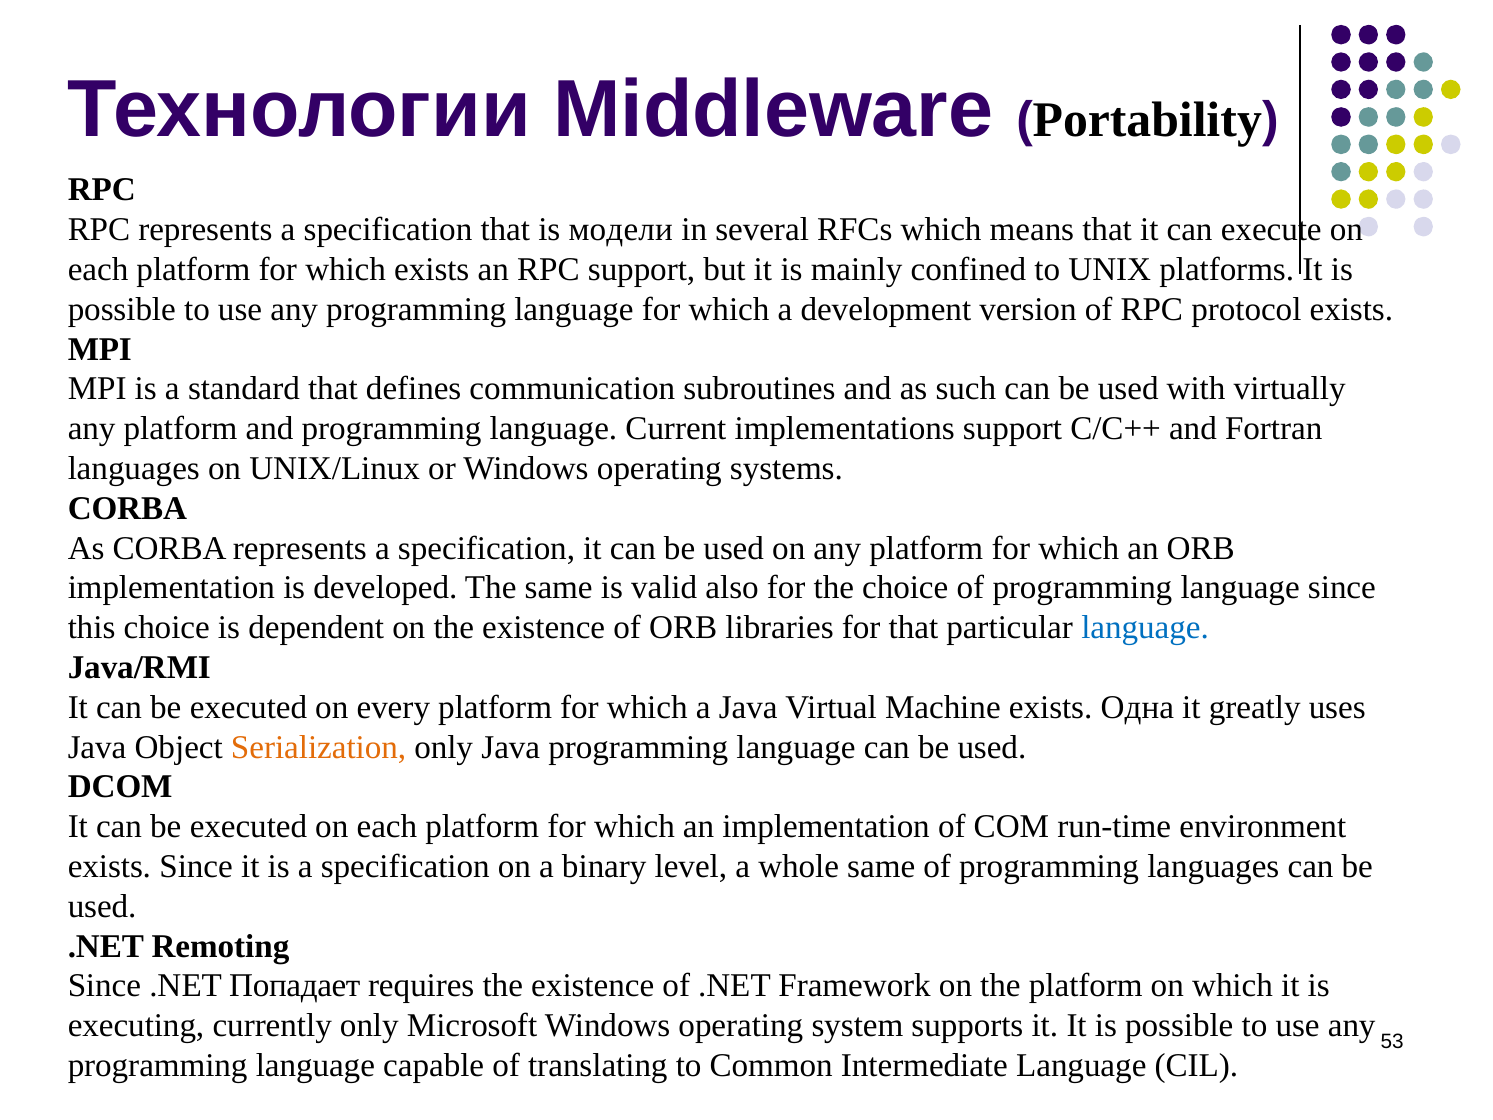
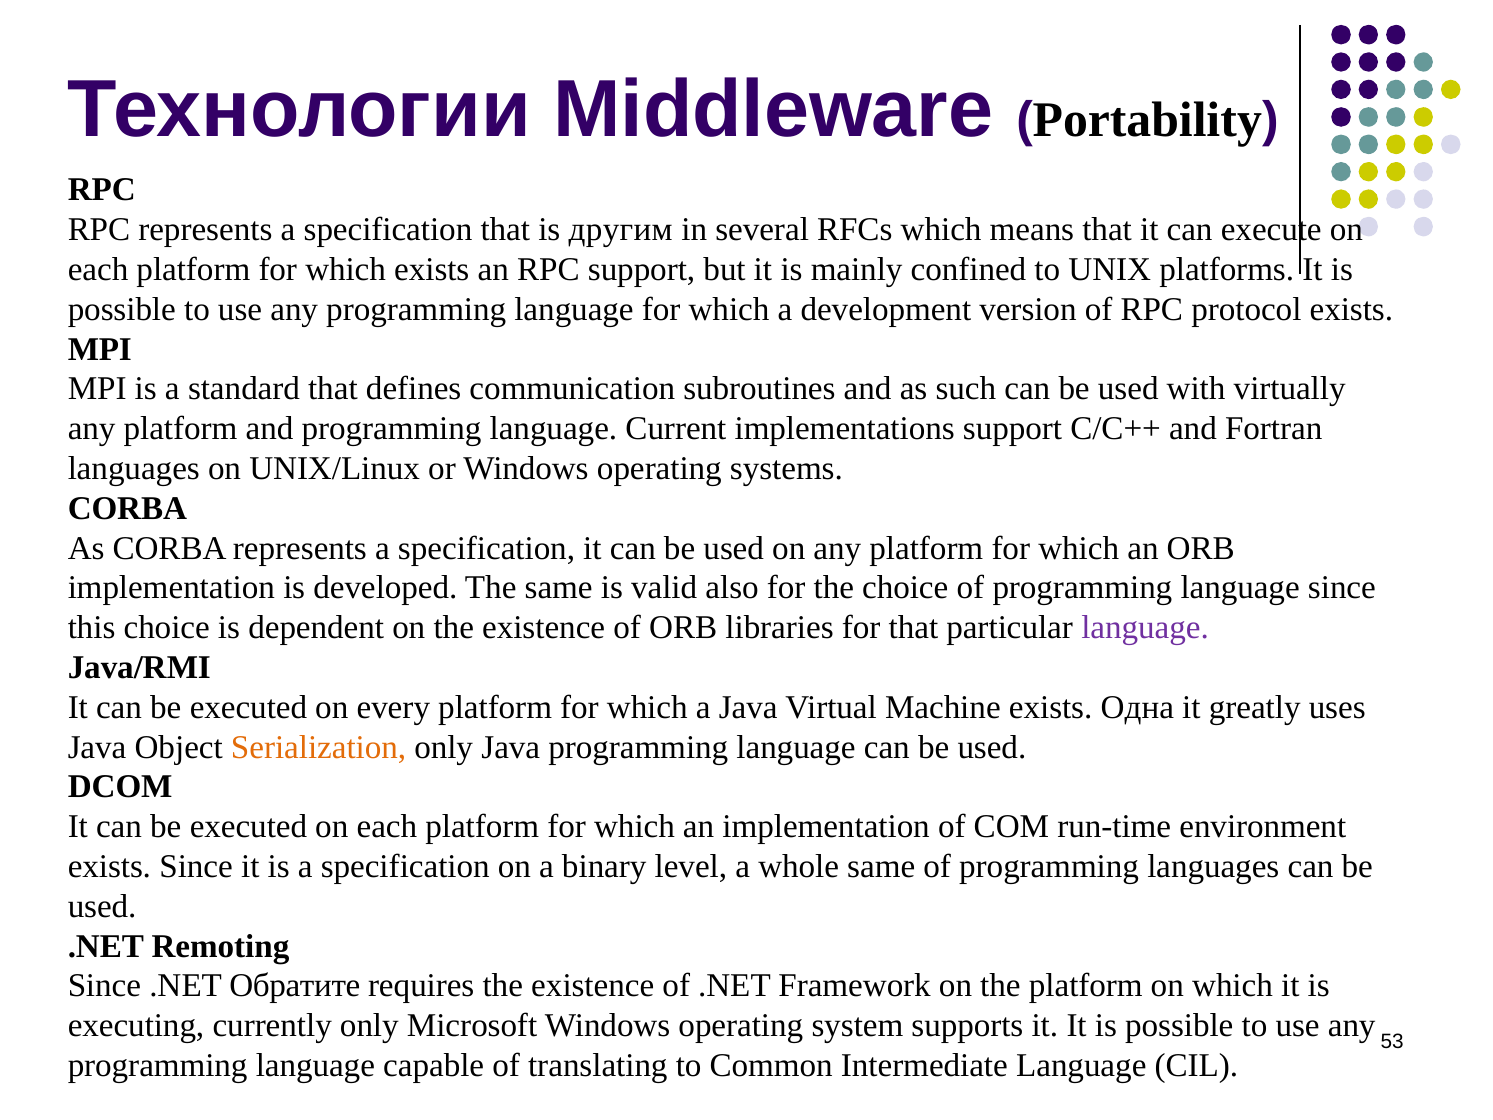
модели: модели -> другим
language at (1145, 628) colour: blue -> purple
Попадает: Попадает -> Обратите
